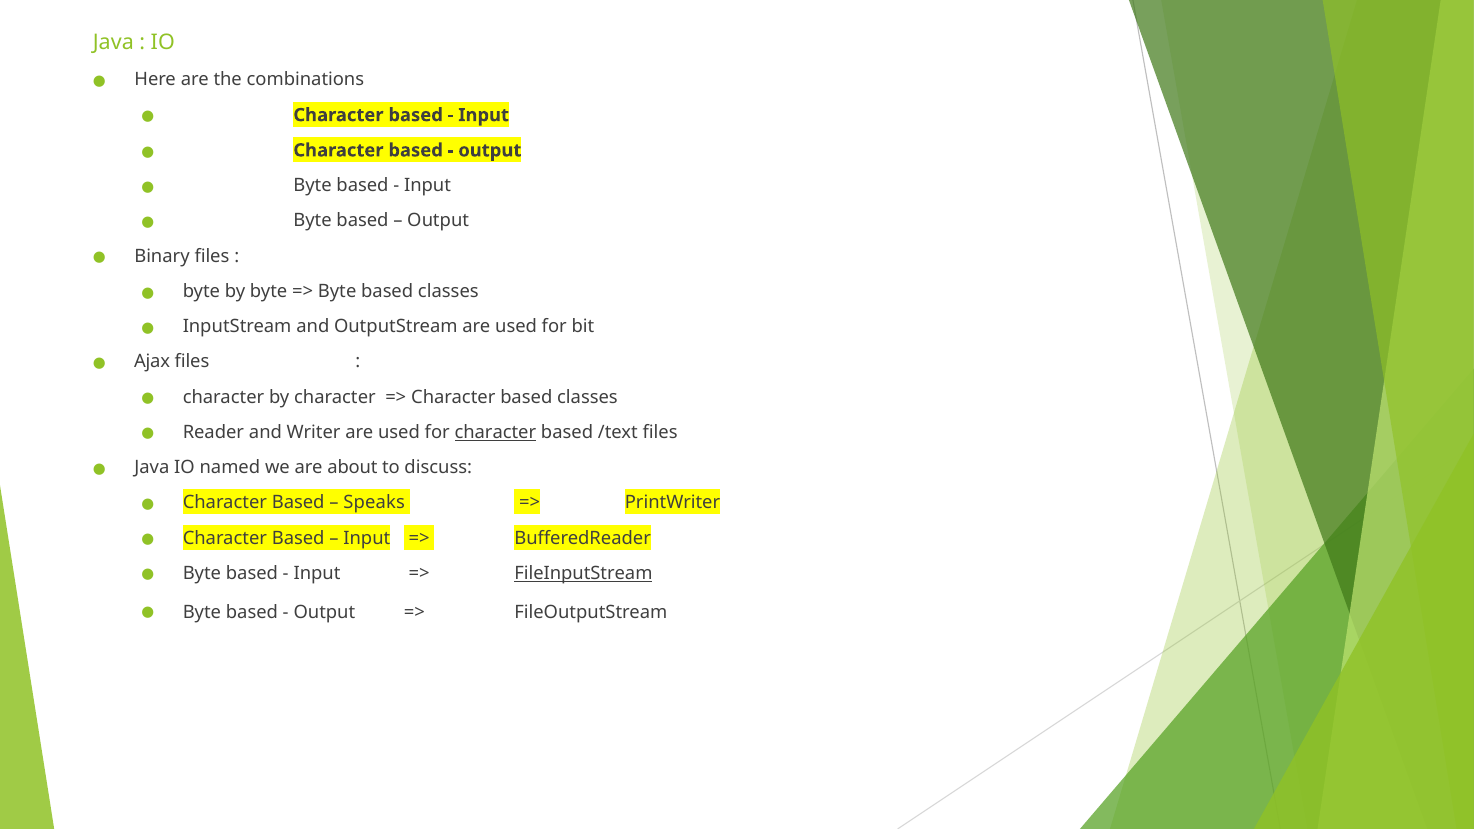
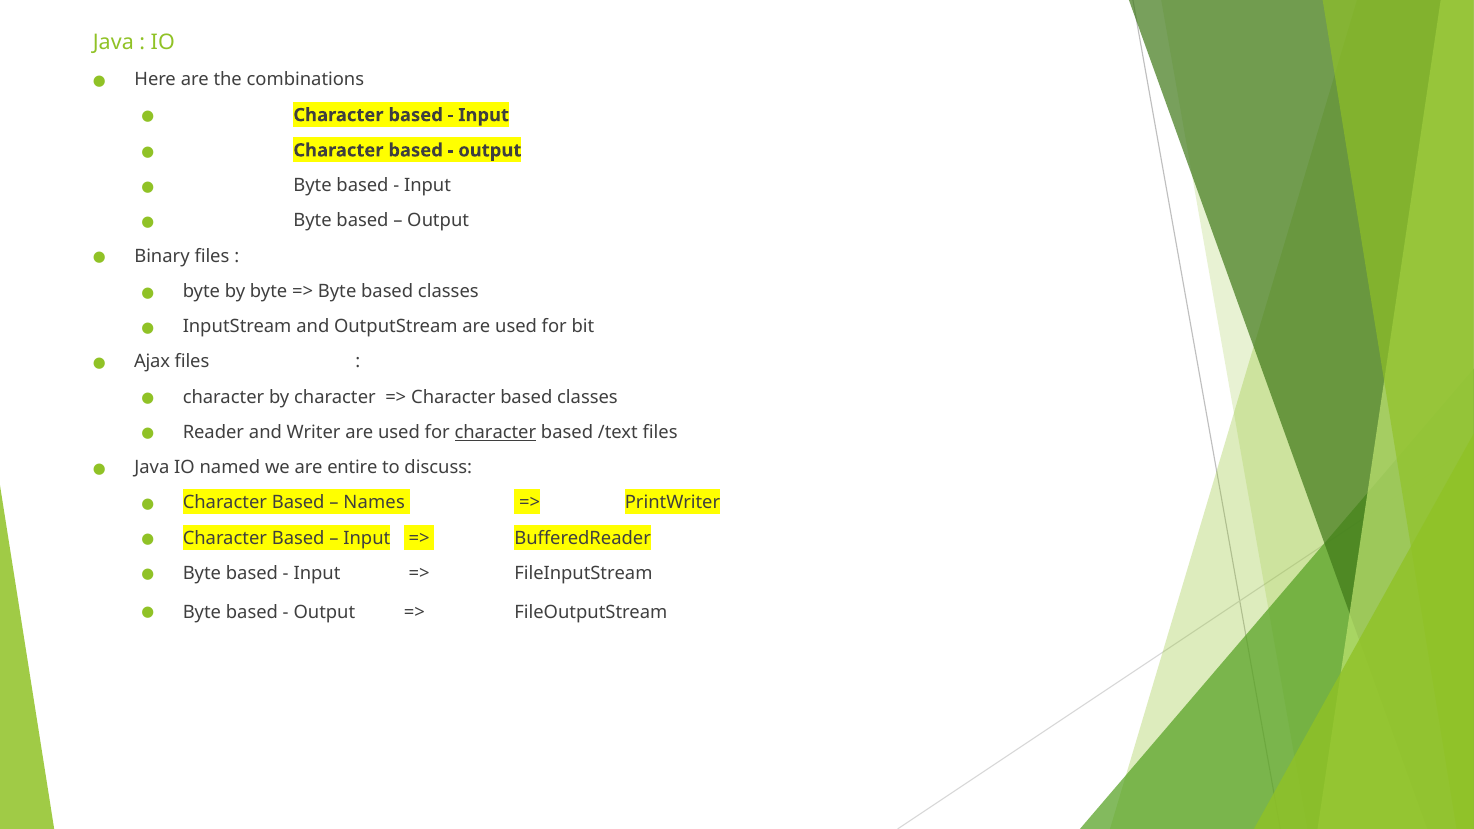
about: about -> entire
Speaks: Speaks -> Names
FileInputStream underline: present -> none
